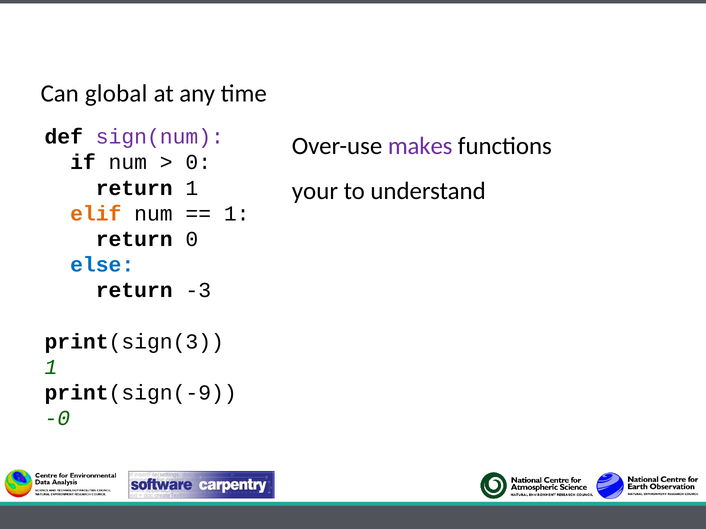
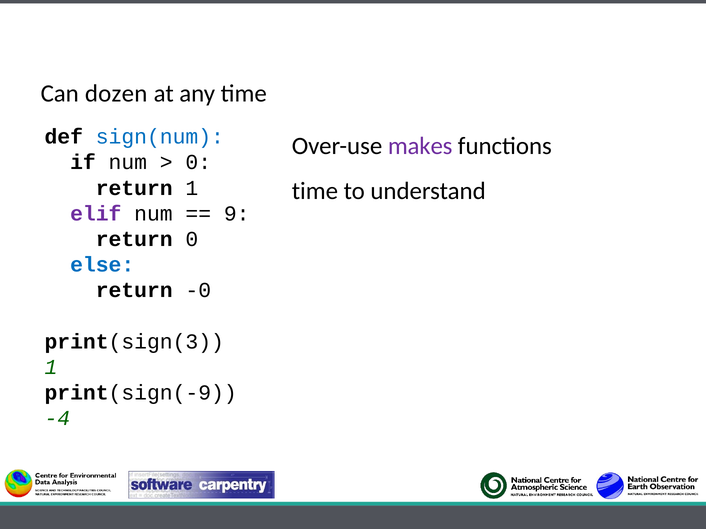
global: global -> dozen
sign(num colour: purple -> blue
your at (315, 191): your -> time
elif colour: orange -> purple
1 at (237, 214): 1 -> 9
-3: -3 -> -0
-0: -0 -> -4
